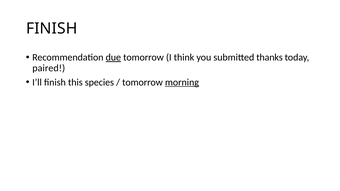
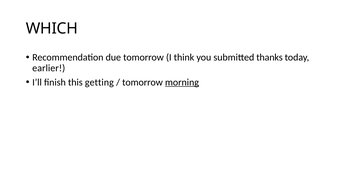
FINISH at (52, 29): FINISH -> WHICH
due underline: present -> none
paired: paired -> earlier
species: species -> getting
